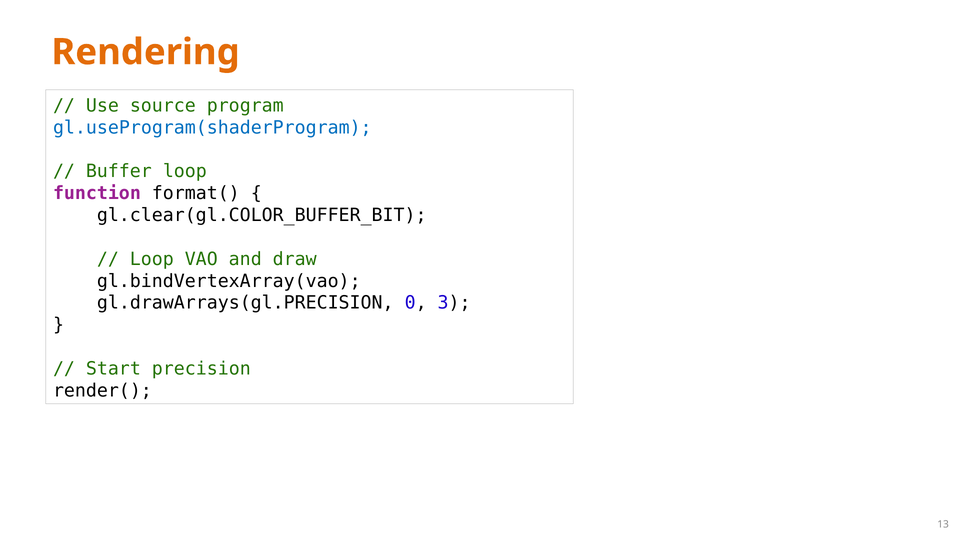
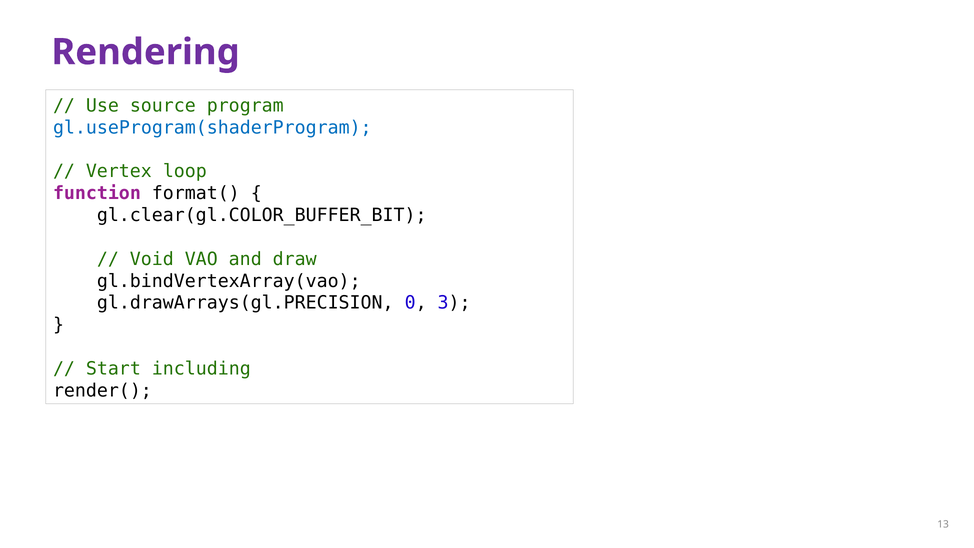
Rendering colour: orange -> purple
Buffer: Buffer -> Vertex
Loop at (152, 259): Loop -> Void
precision: precision -> including
